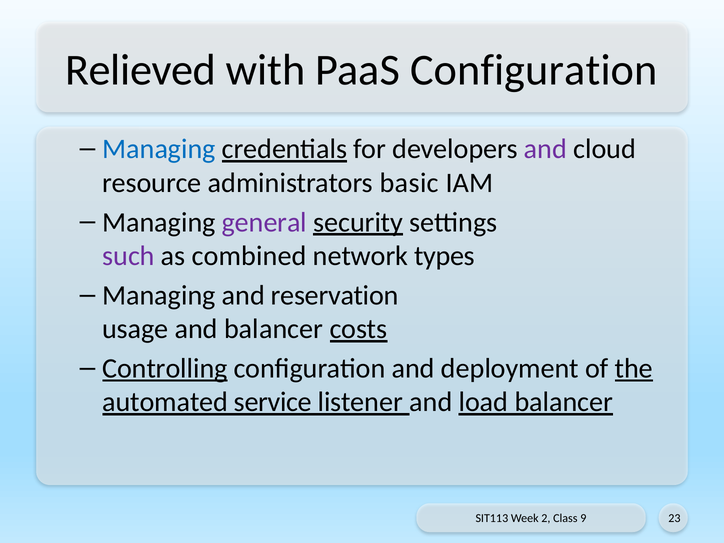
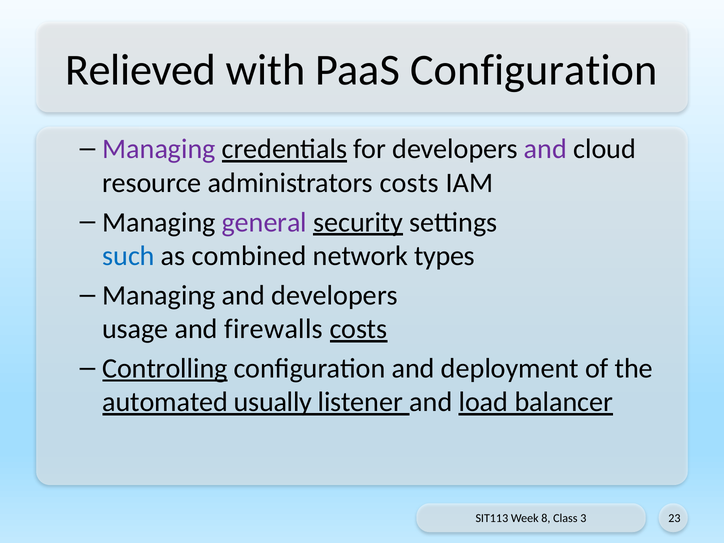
Managing at (159, 149) colour: blue -> purple
administrators basic: basic -> costs
such colour: purple -> blue
and reservation: reservation -> developers
and balancer: balancer -> firewalls
the underline: present -> none
service: service -> usually
2: 2 -> 8
9: 9 -> 3
